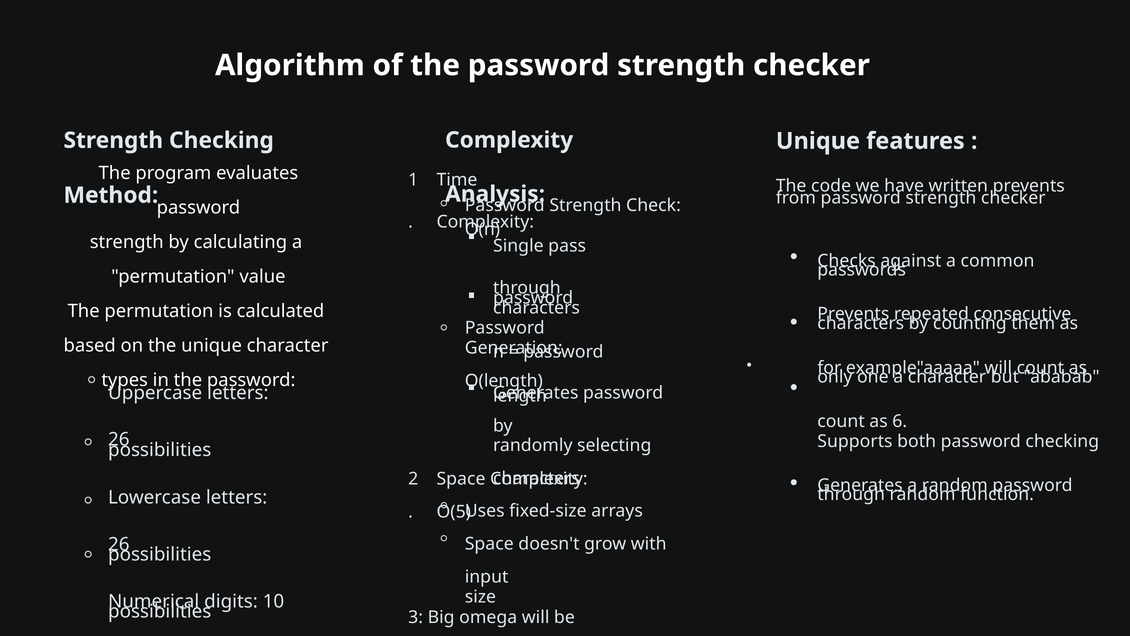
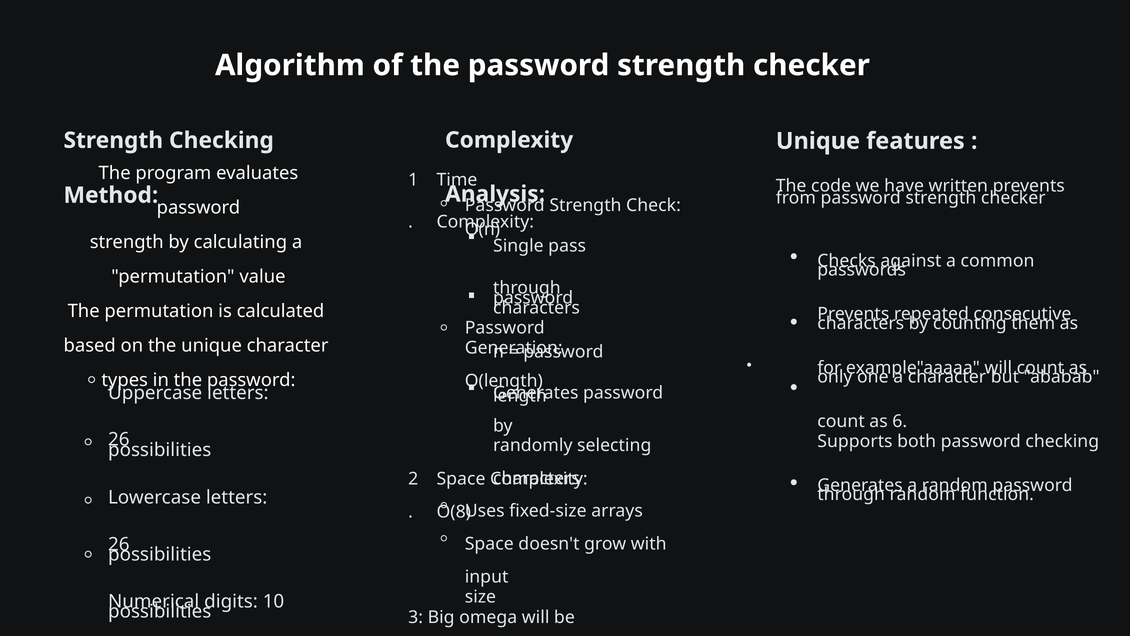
O(5: O(5 -> O(8
